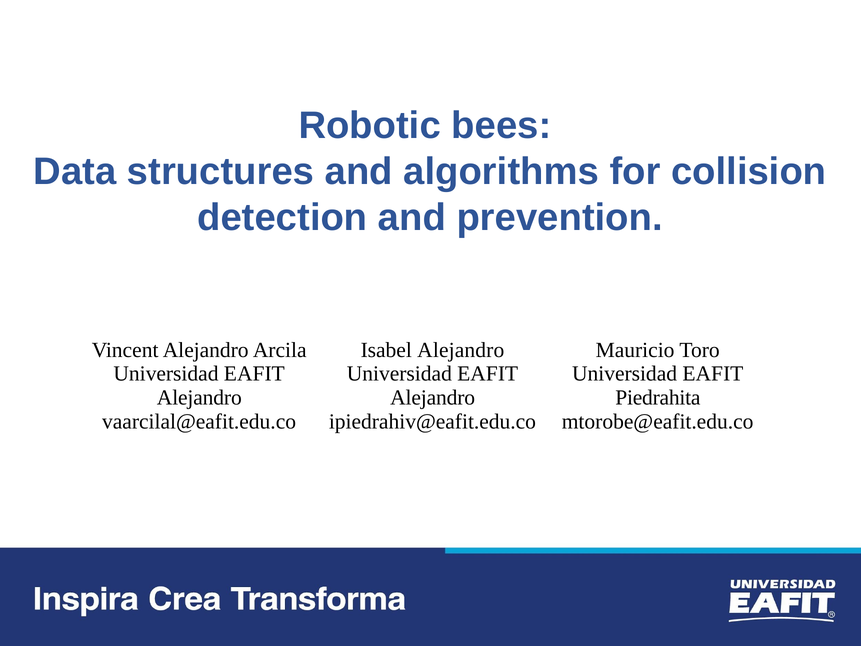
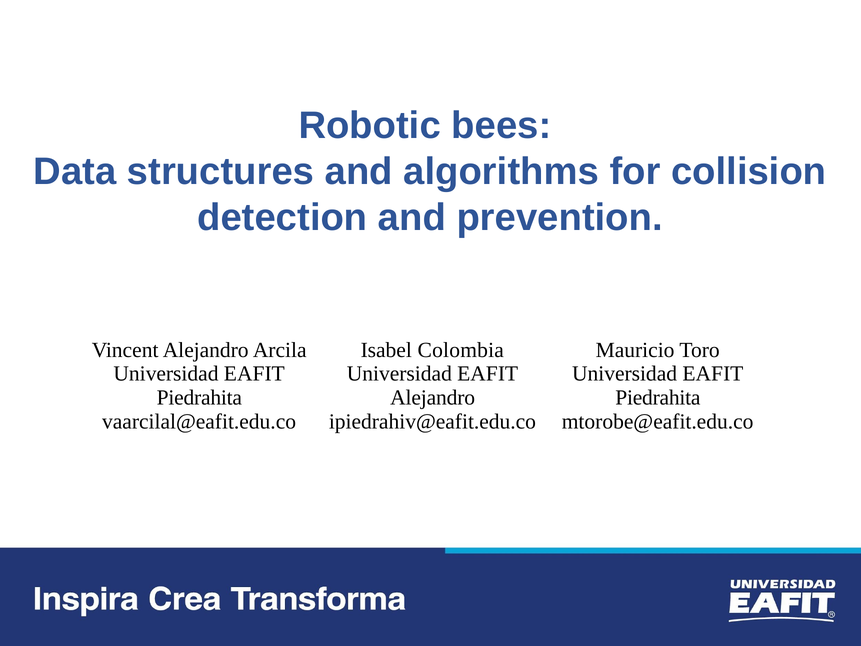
Isabel Alejandro: Alejandro -> Colombia
Alejandro at (199, 397): Alejandro -> Piedrahita
